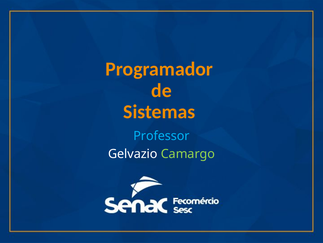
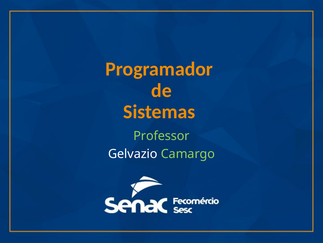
Professor colour: light blue -> light green
